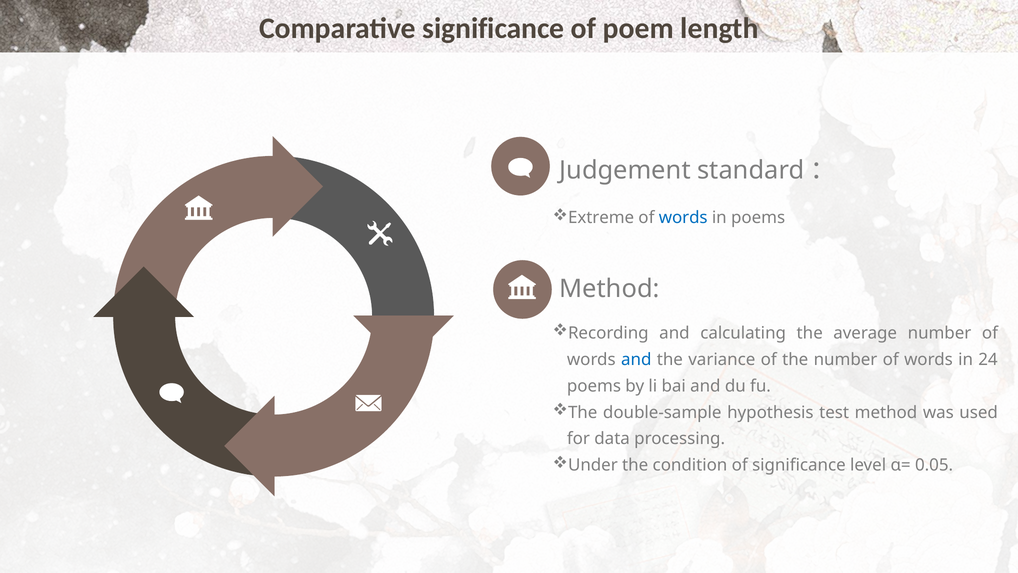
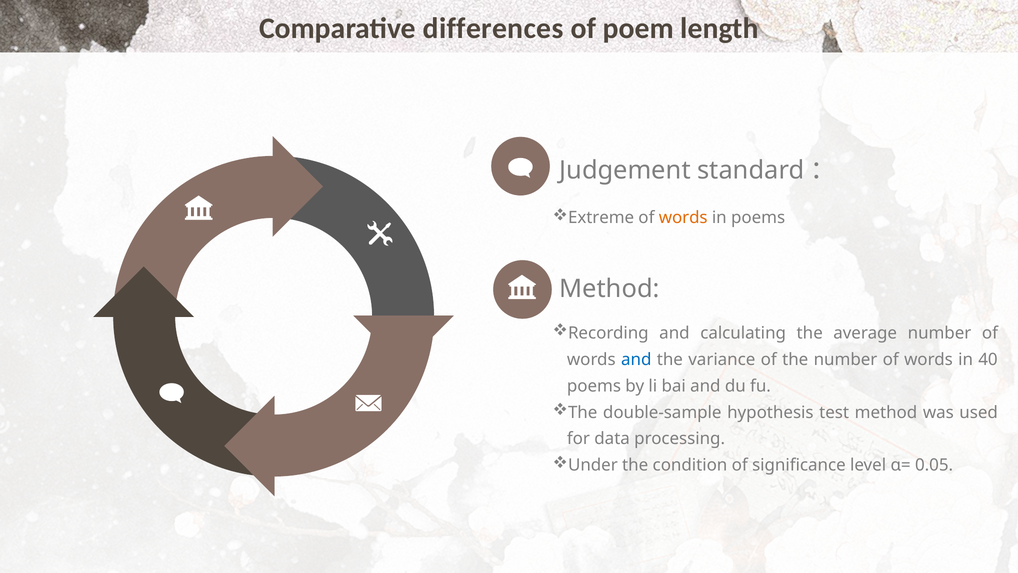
Comparative significance: significance -> differences
words at (683, 218) colour: blue -> orange
24: 24 -> 40
